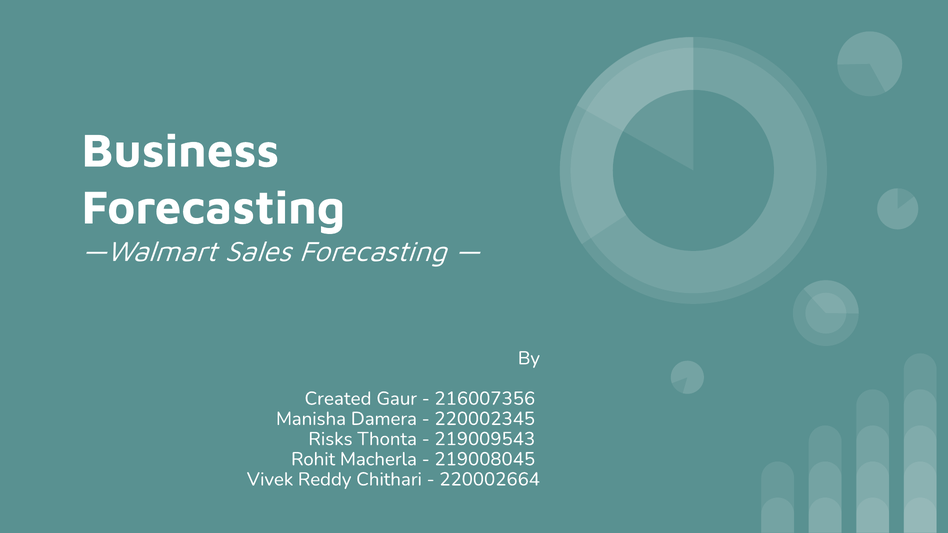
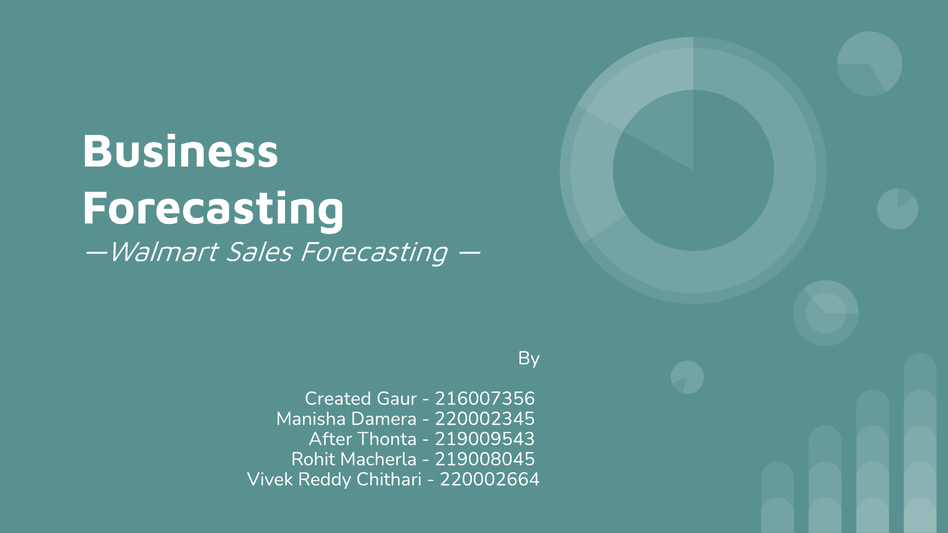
Risks: Risks -> After
